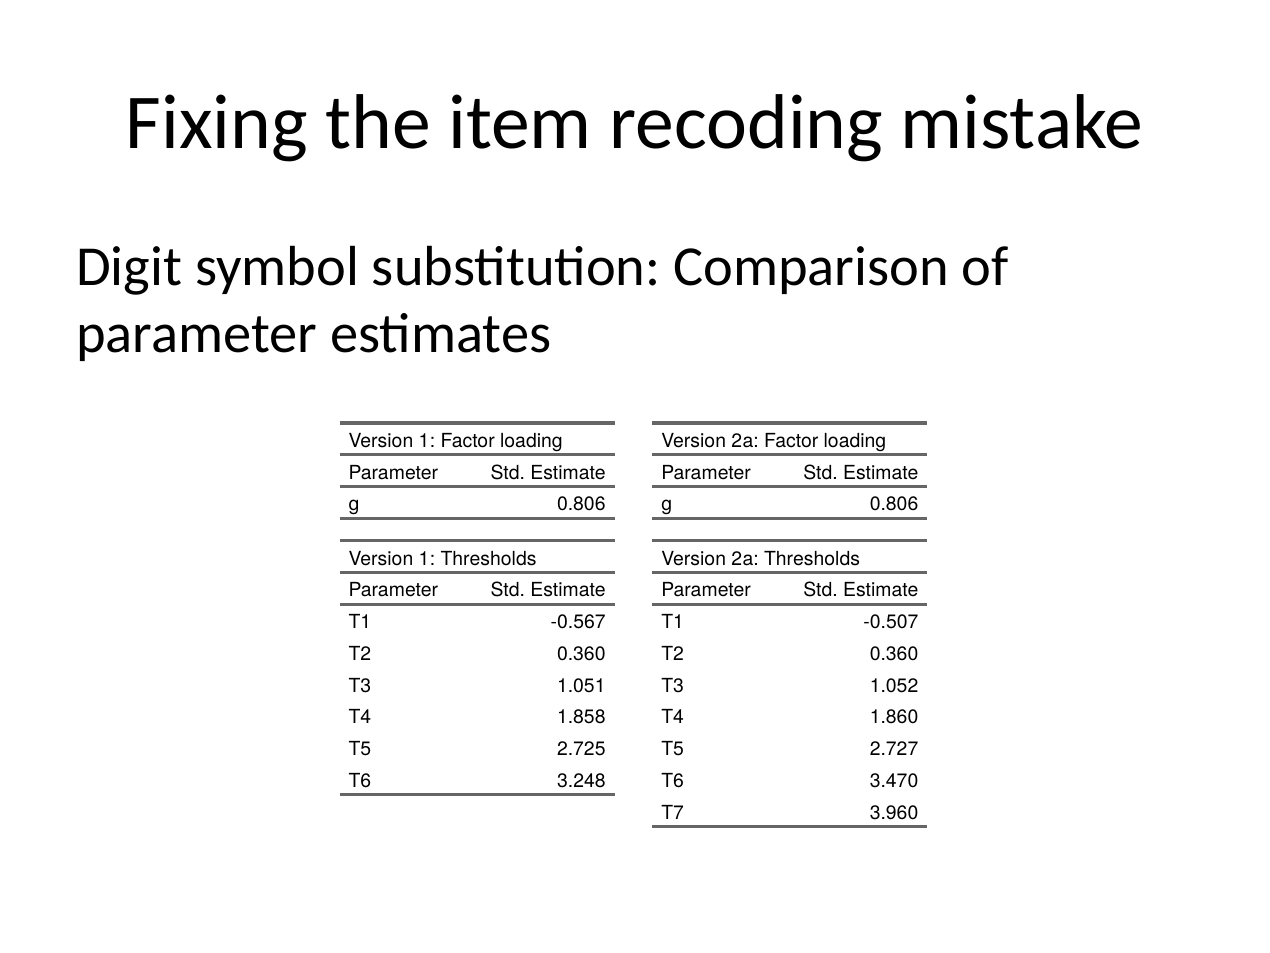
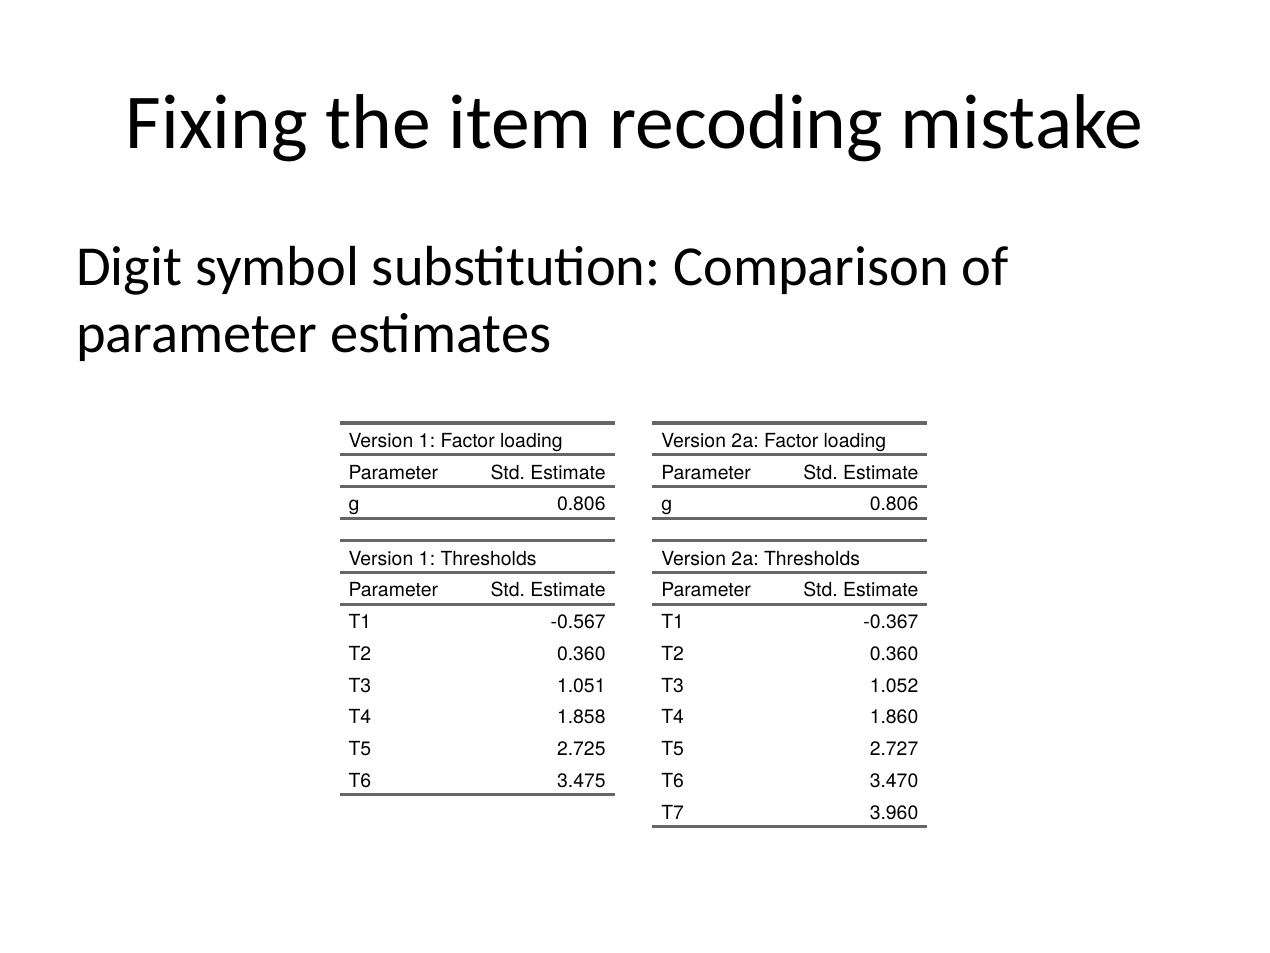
-0.507: -0.507 -> -0.367
3.248: 3.248 -> 3.475
